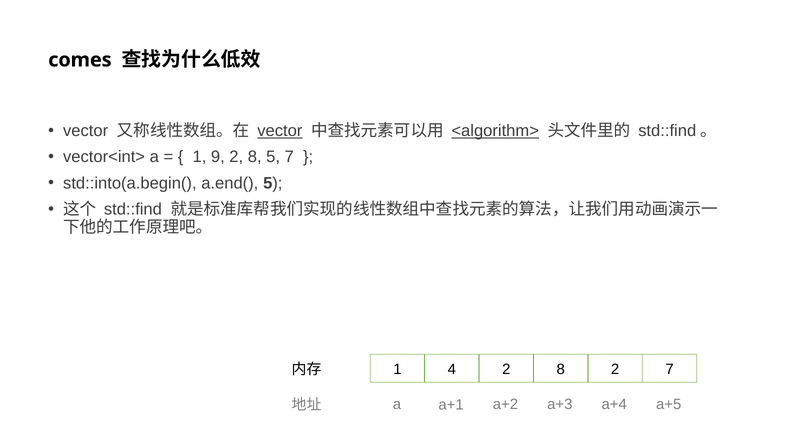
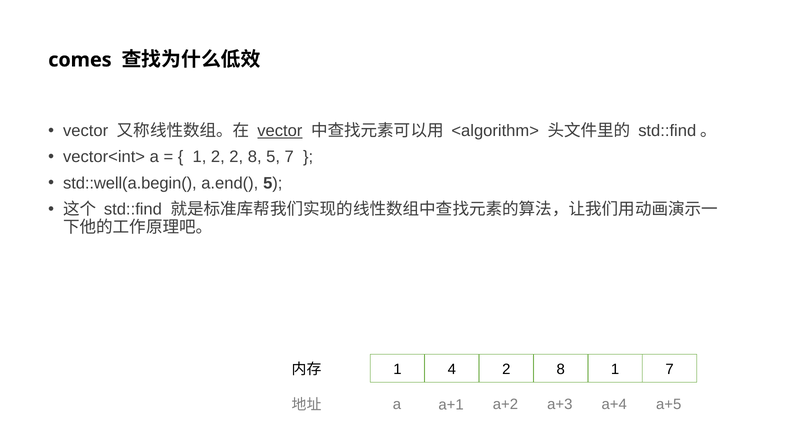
<algorithm> underline: present -> none
1 9: 9 -> 2
std::into(a.begin(: std::into(a.begin( -> std::well(a.begin(
8 2: 2 -> 1
